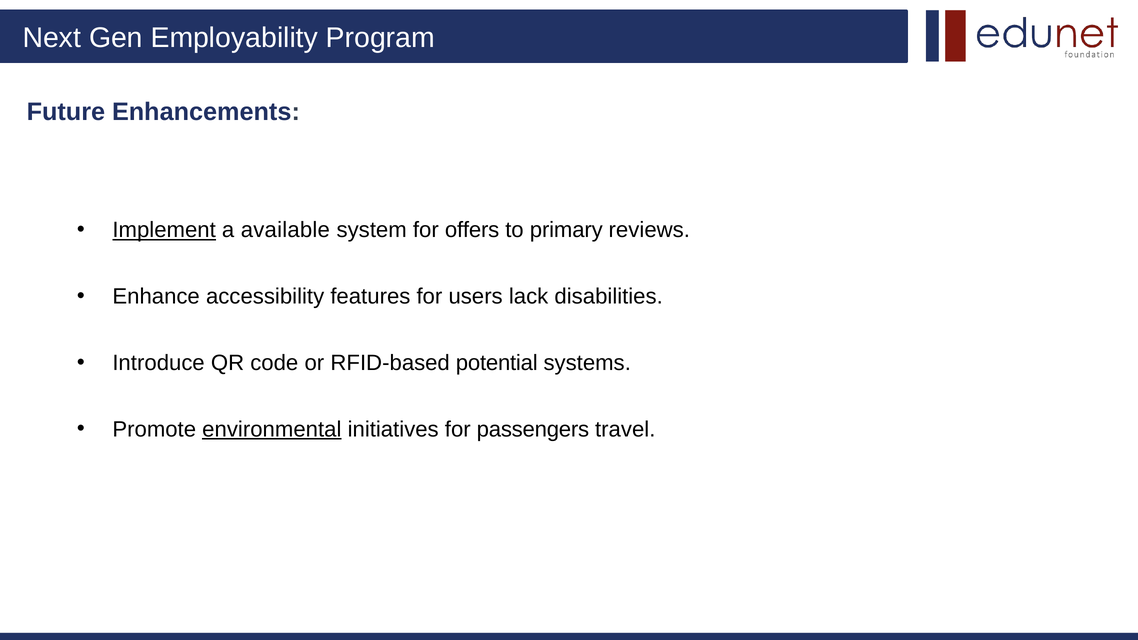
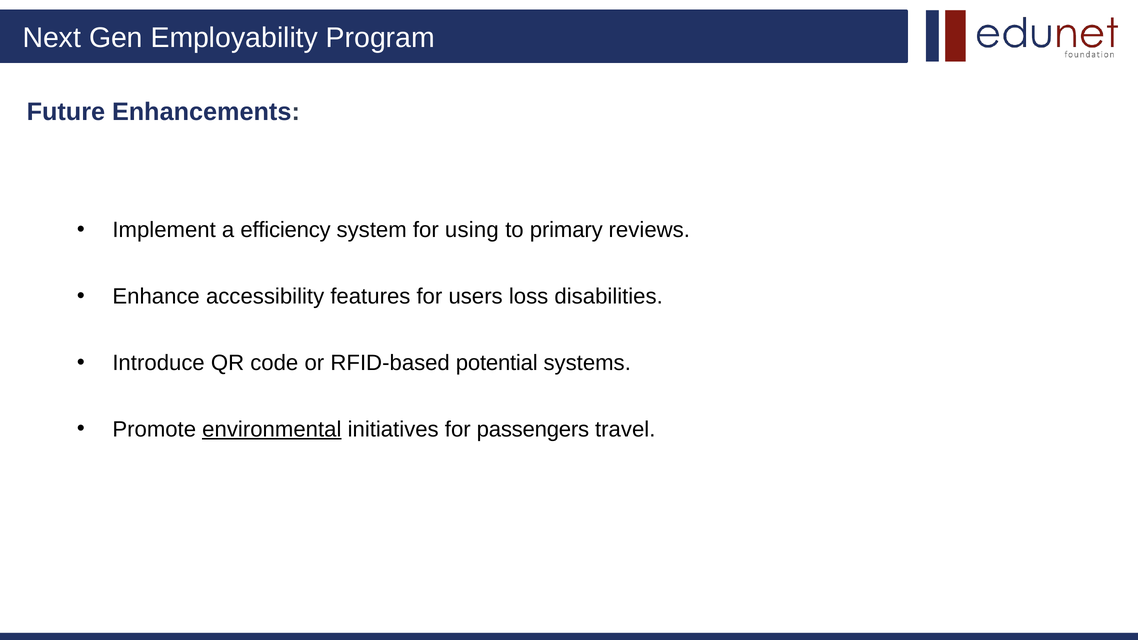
Implement underline: present -> none
available: available -> efficiency
offers: offers -> using
lack: lack -> loss
